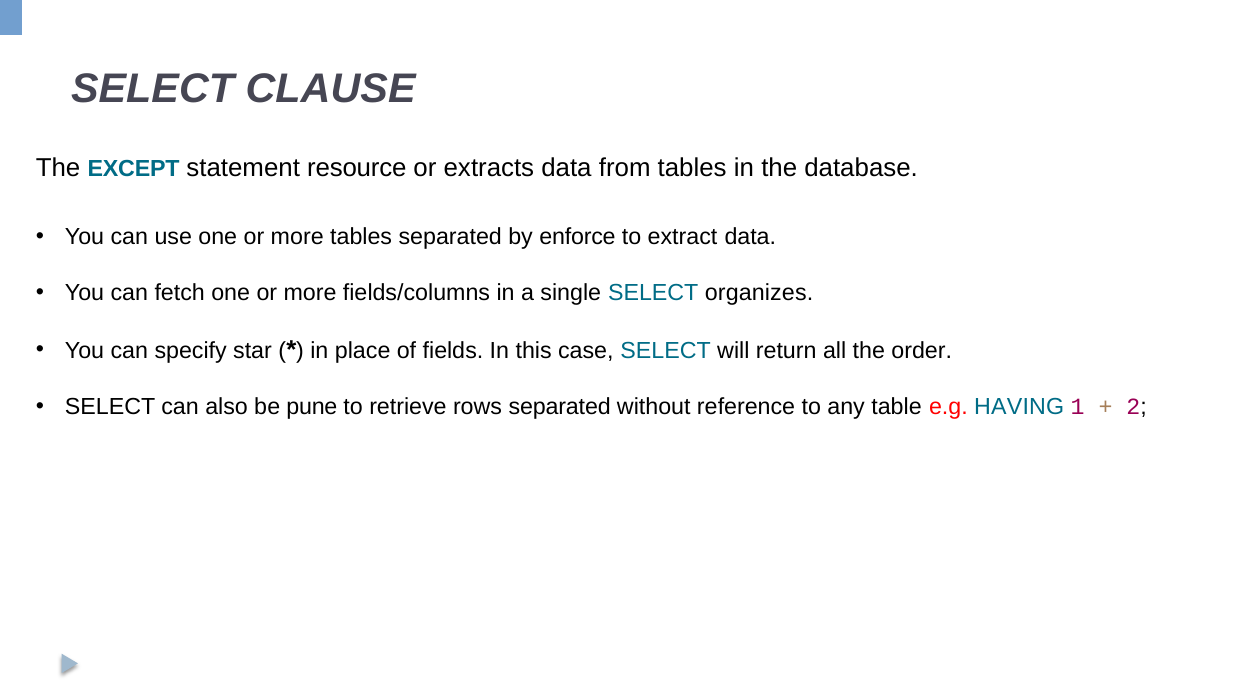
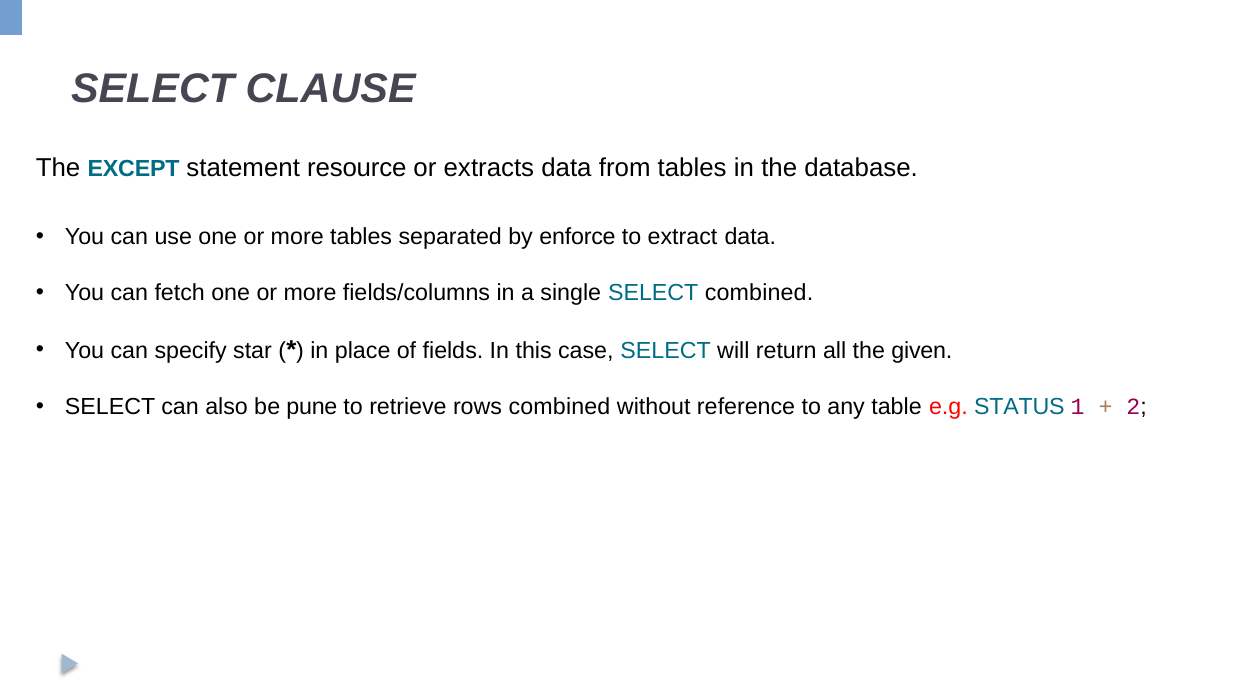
SELECT organizes: organizes -> combined
order: order -> given
rows separated: separated -> combined
HAVING: HAVING -> STATUS
